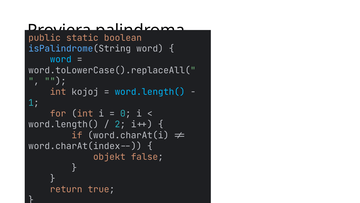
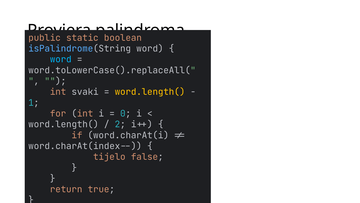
kojoj: kojoj -> svaki
word.length( at (150, 92) colour: light blue -> yellow
objekt: objekt -> tijelo
